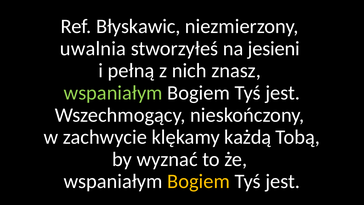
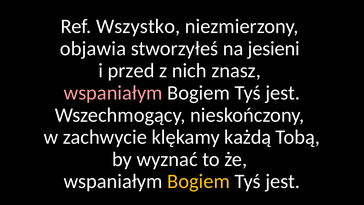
Błyskawic: Błyskawic -> Wszystko
uwalnia: uwalnia -> objawia
pełną: pełną -> przed
wspaniałym at (113, 93) colour: light green -> pink
